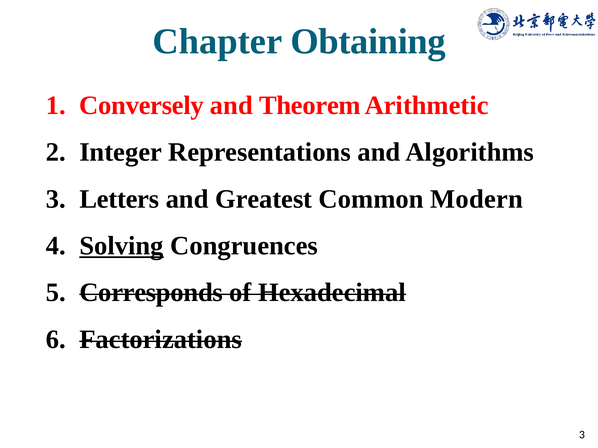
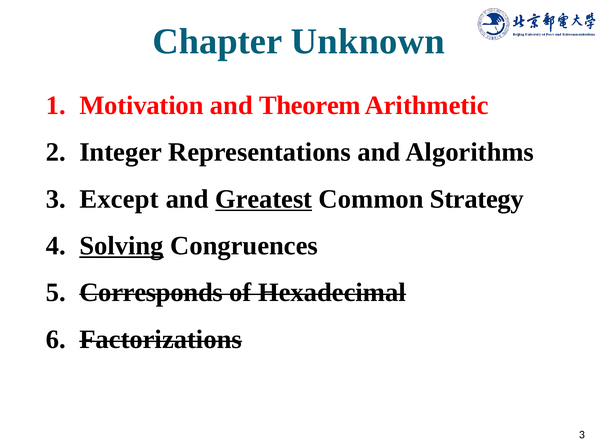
Obtaining: Obtaining -> Unknown
Conversely: Conversely -> Motivation
Letters: Letters -> Except
Greatest underline: none -> present
Modern: Modern -> Strategy
